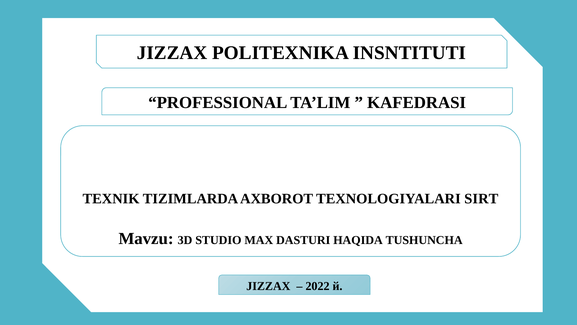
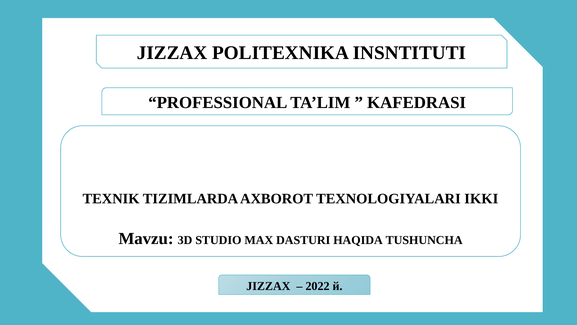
SIRT: SIRT -> IKKI
